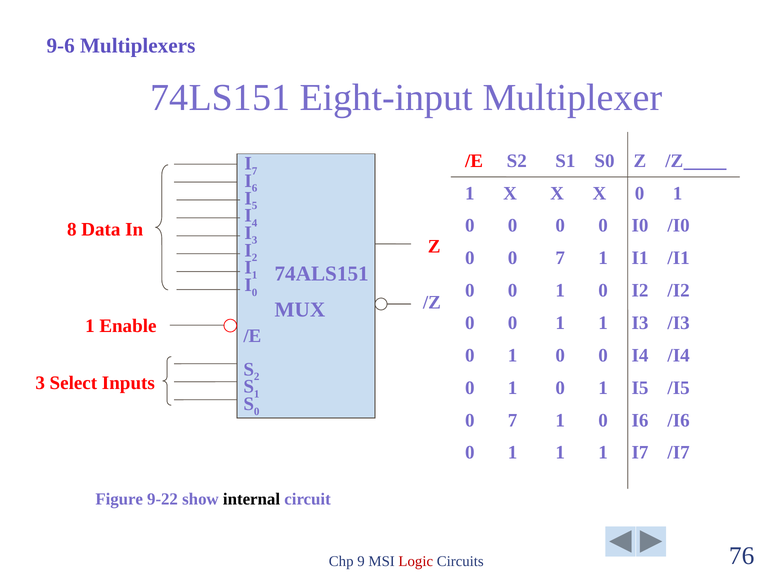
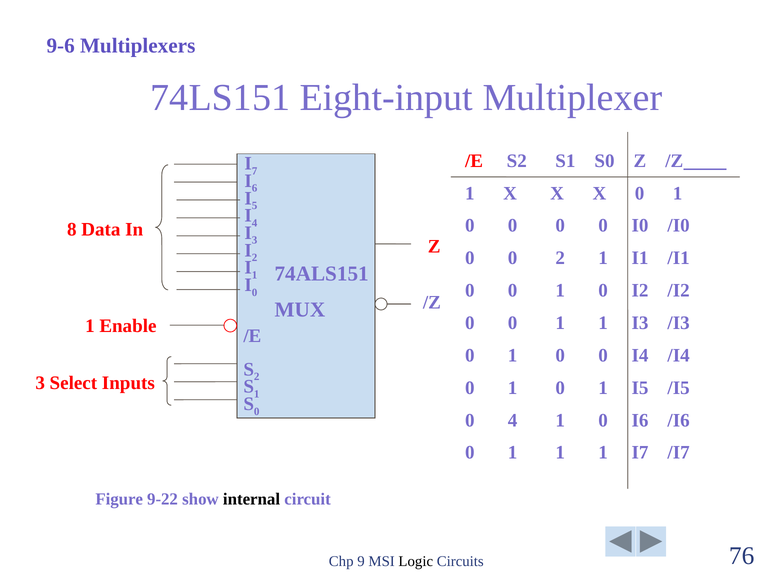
0 0 7: 7 -> 2
7 at (513, 420): 7 -> 4
Logic colour: red -> black
